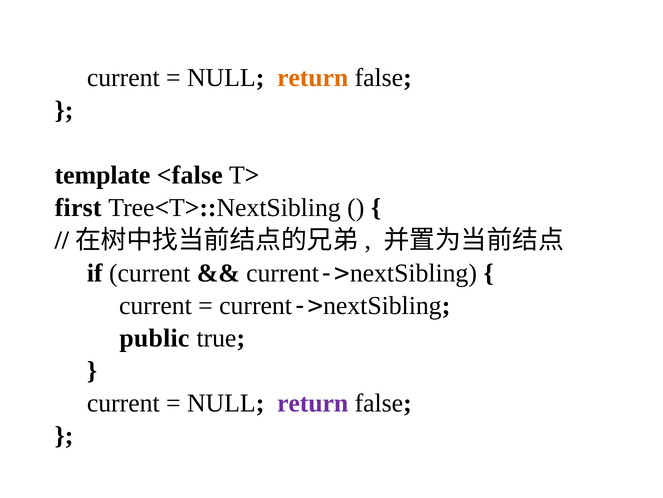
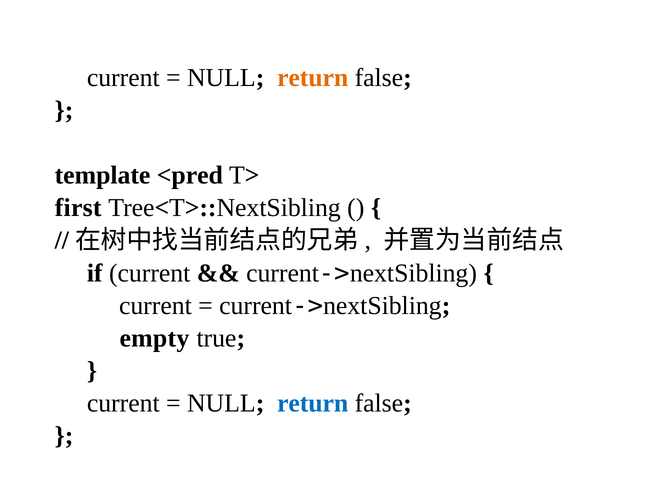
<false: <false -> <pred
public: public -> empty
return at (313, 403) colour: purple -> blue
